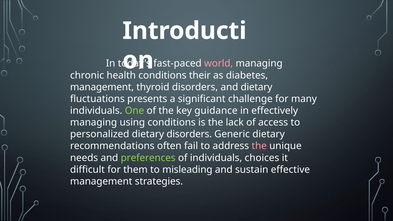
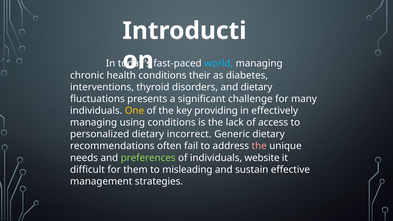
world colour: pink -> light blue
management at (102, 87): management -> interventions
One colour: light green -> yellow
guidance: guidance -> providing
dietary disorders: disorders -> incorrect
choices: choices -> website
